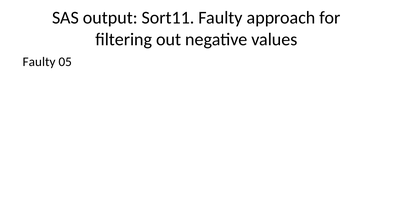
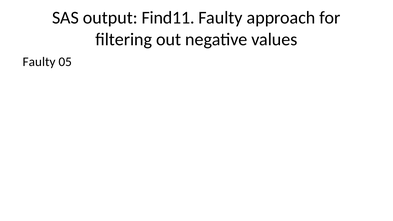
Sort11: Sort11 -> Find11
